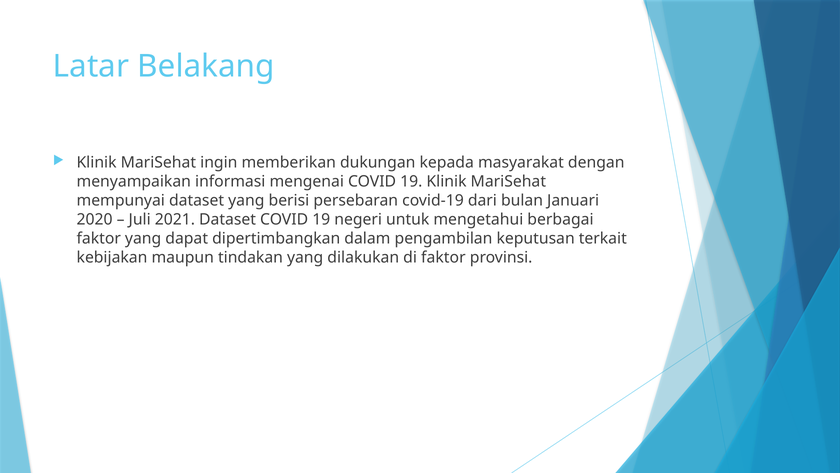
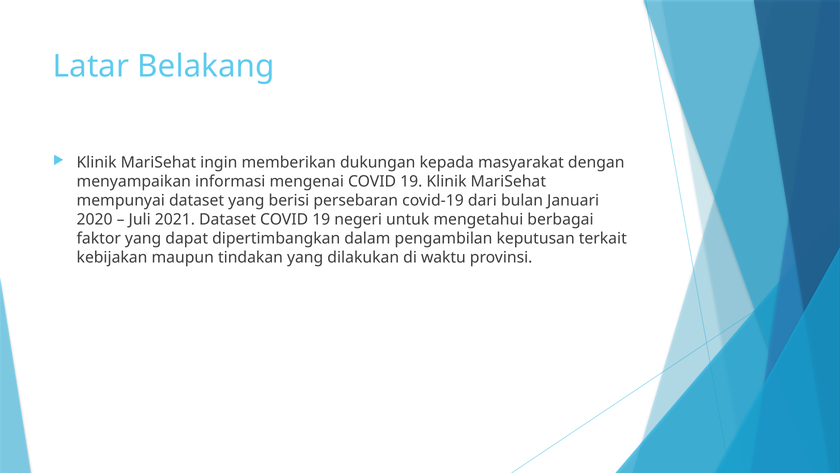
di faktor: faktor -> waktu
